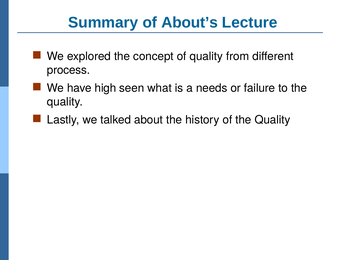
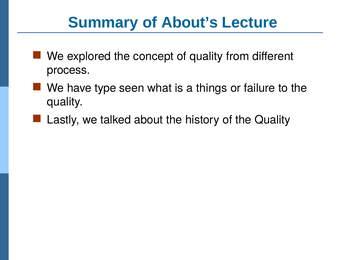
high: high -> type
needs: needs -> things
